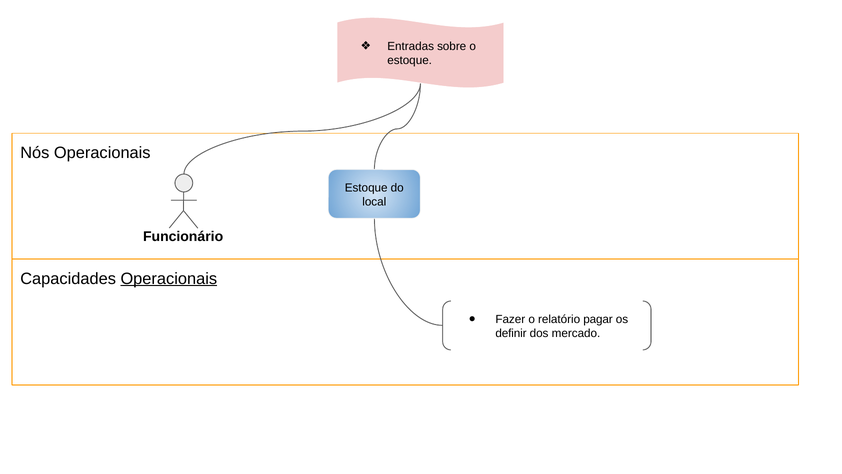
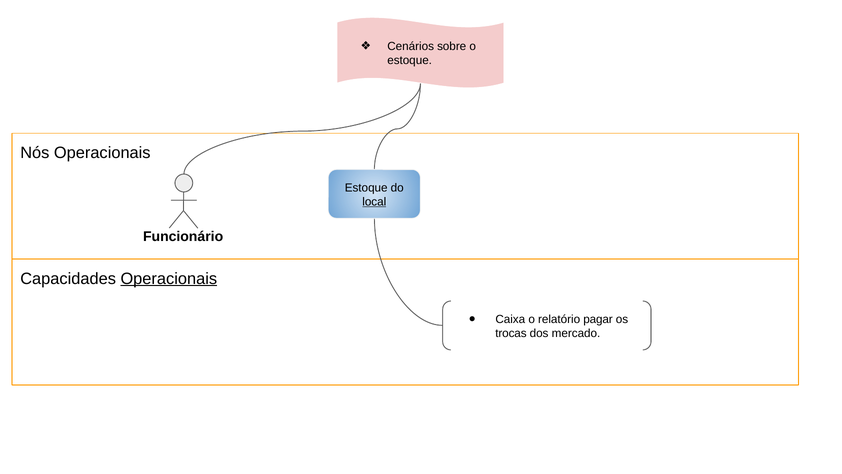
Entradas: Entradas -> Cenários
local underline: none -> present
Fazer: Fazer -> Caixa
definir: definir -> trocas
